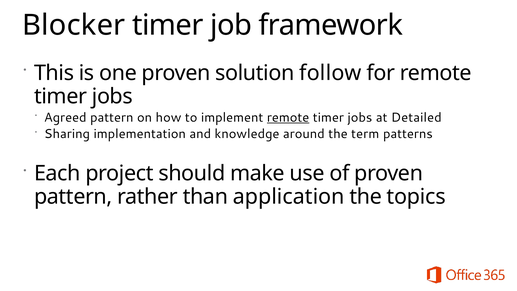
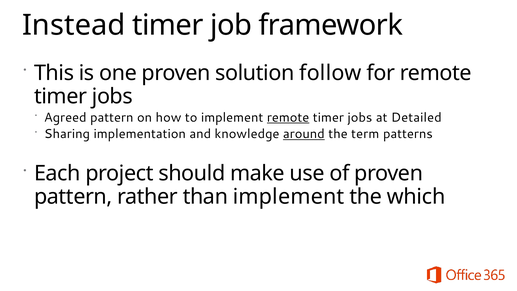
Blocker: Blocker -> Instead
around underline: none -> present
than application: application -> implement
topics: topics -> which
